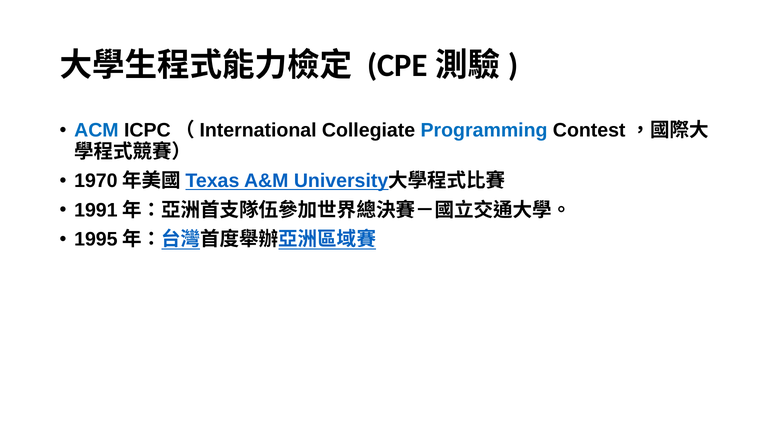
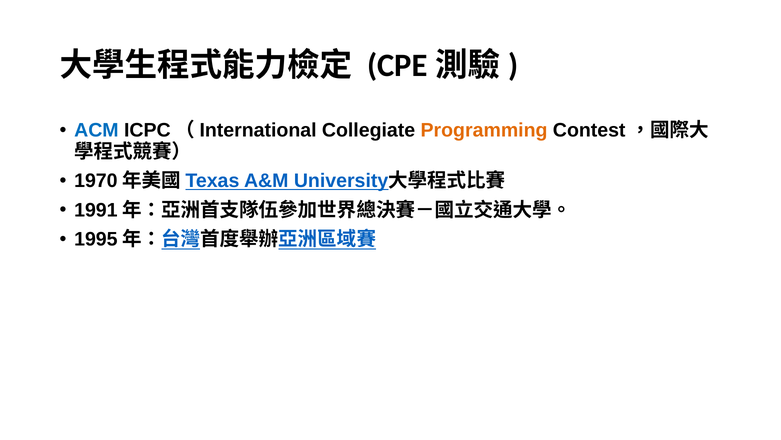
Programming colour: blue -> orange
